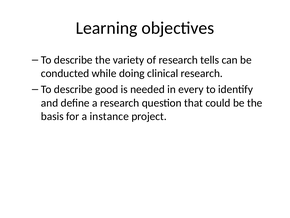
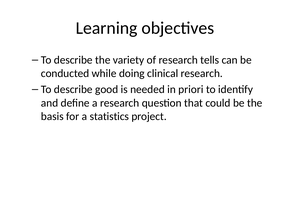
every: every -> priori
instance: instance -> statistics
